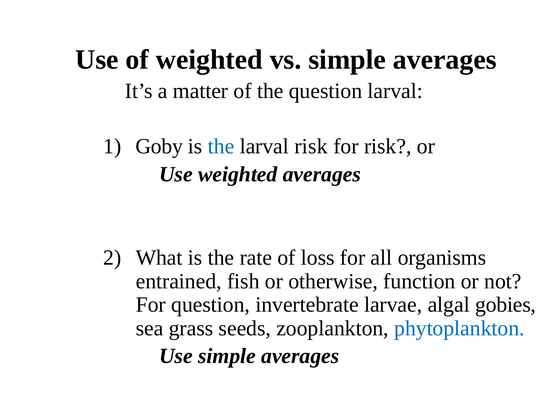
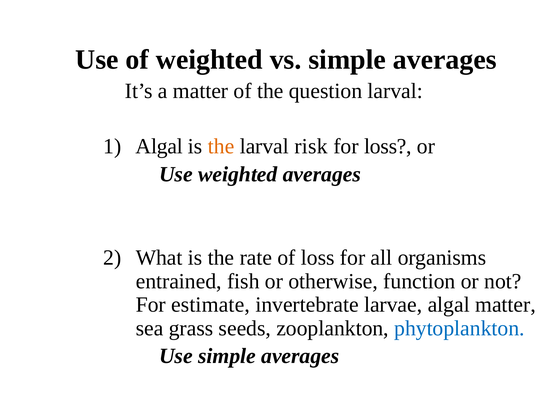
Goby at (159, 146): Goby -> Algal
the at (221, 146) colour: blue -> orange
for risk: risk -> loss
For question: question -> estimate
algal gobies: gobies -> matter
